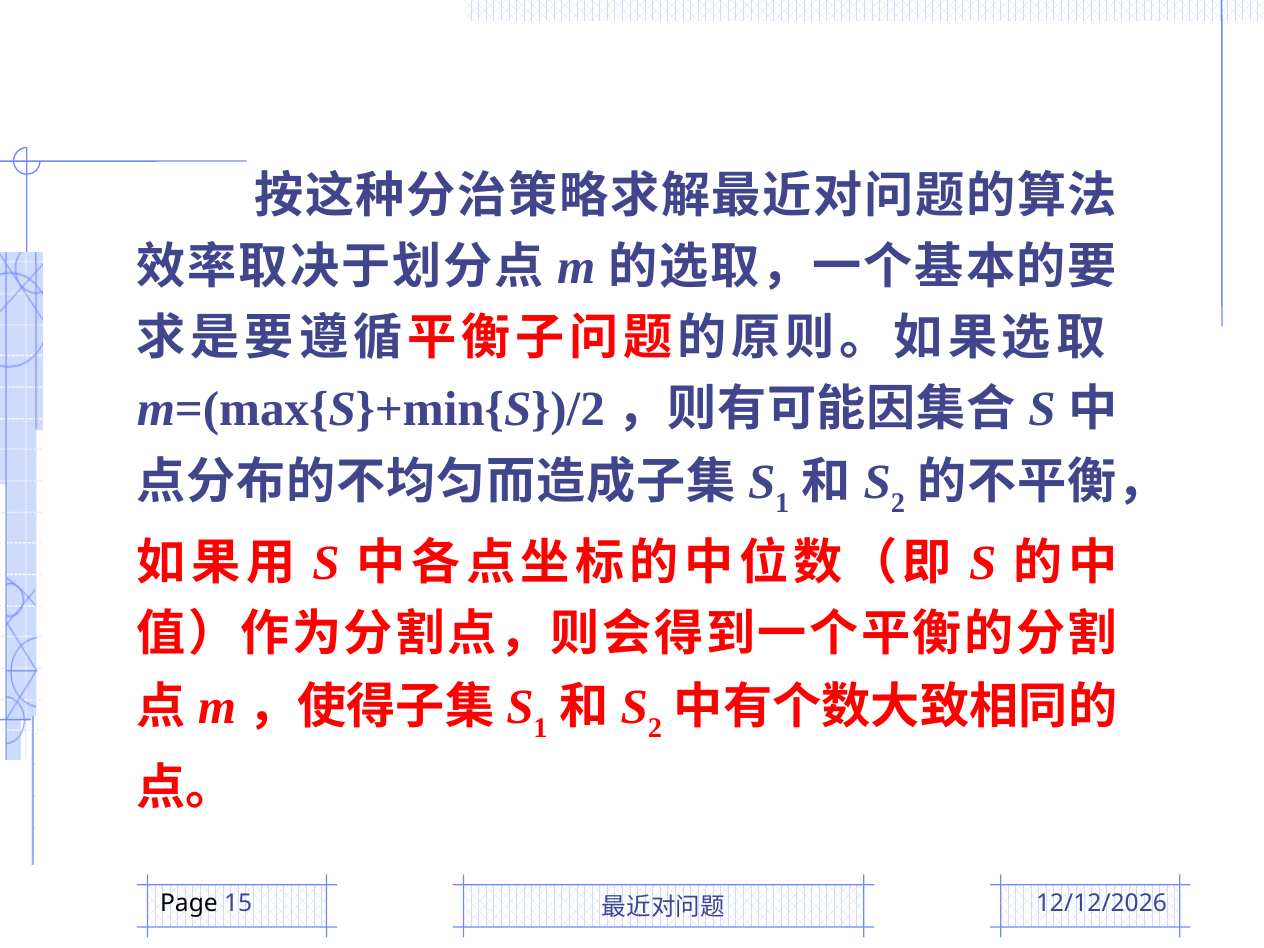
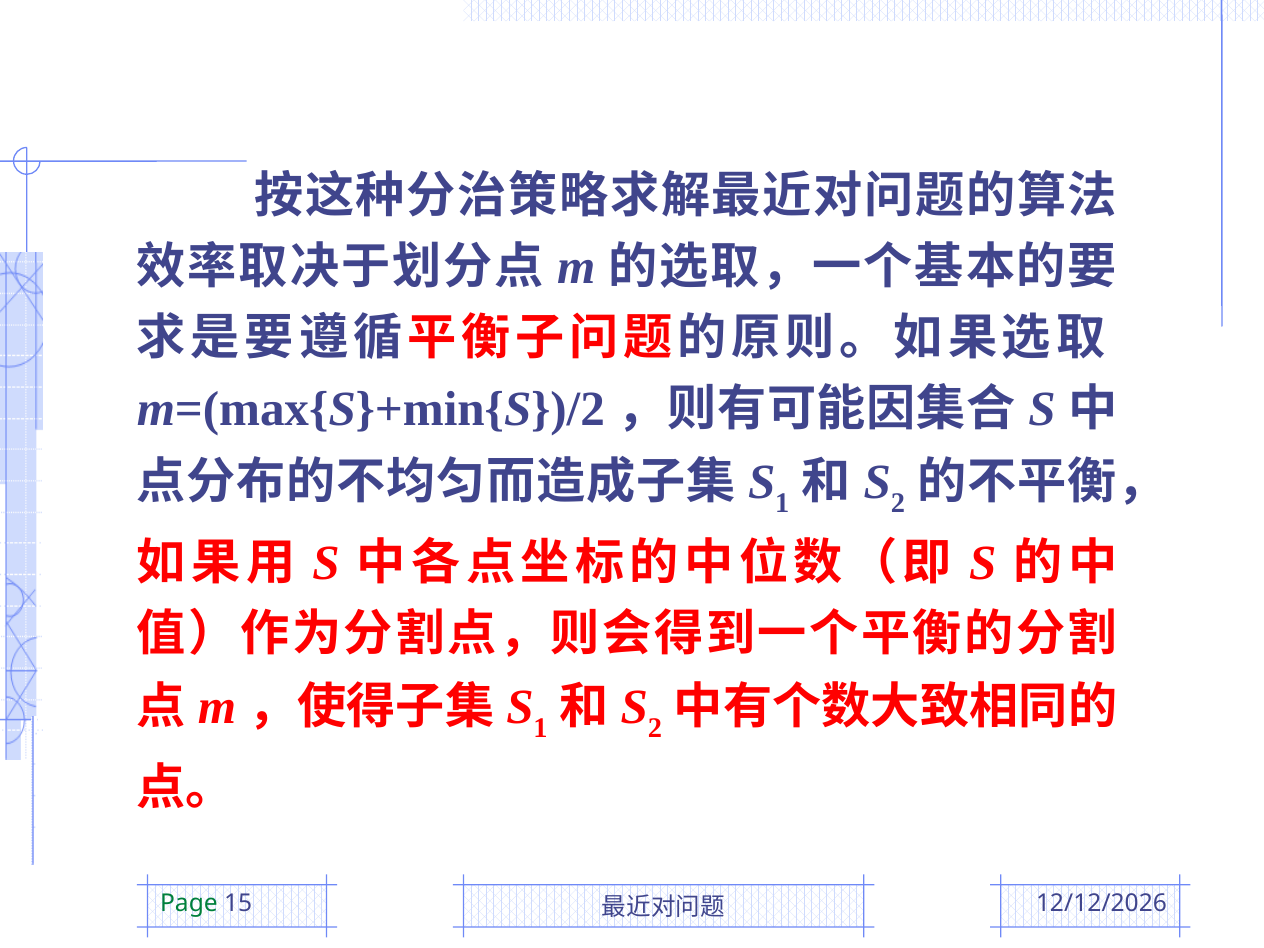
Page colour: black -> green
